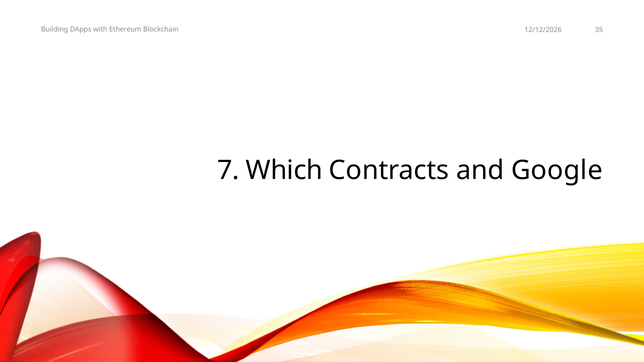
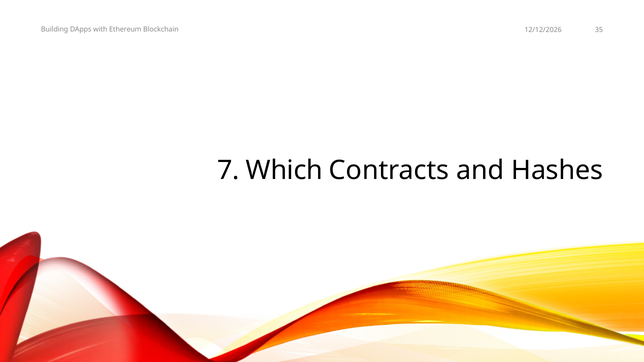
Google: Google -> Hashes
